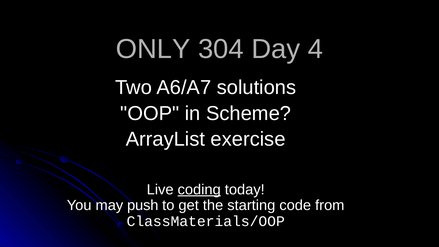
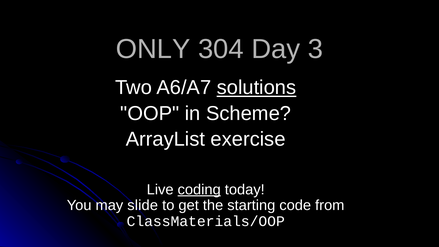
4: 4 -> 3
solutions underline: none -> present
push: push -> slide
